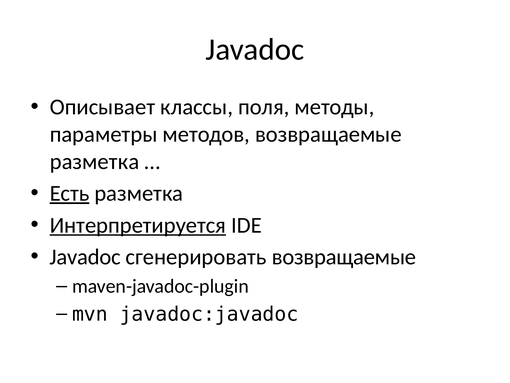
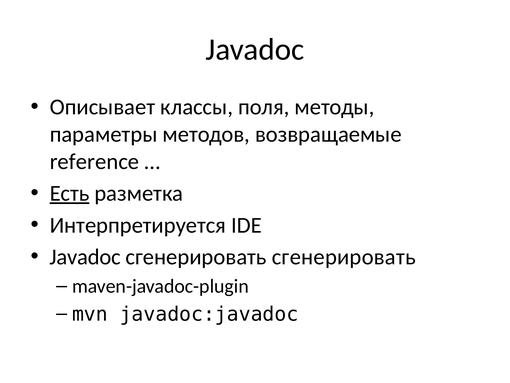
разметка at (94, 161): разметка -> reference
Интерпретируется underline: present -> none
сгенерировать возвращаемые: возвращаемые -> сгенерировать
